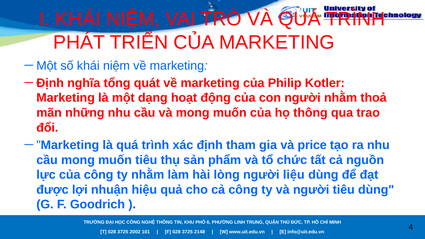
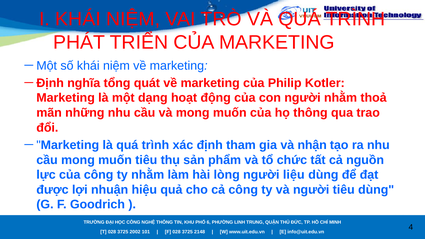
price: price -> nhận
